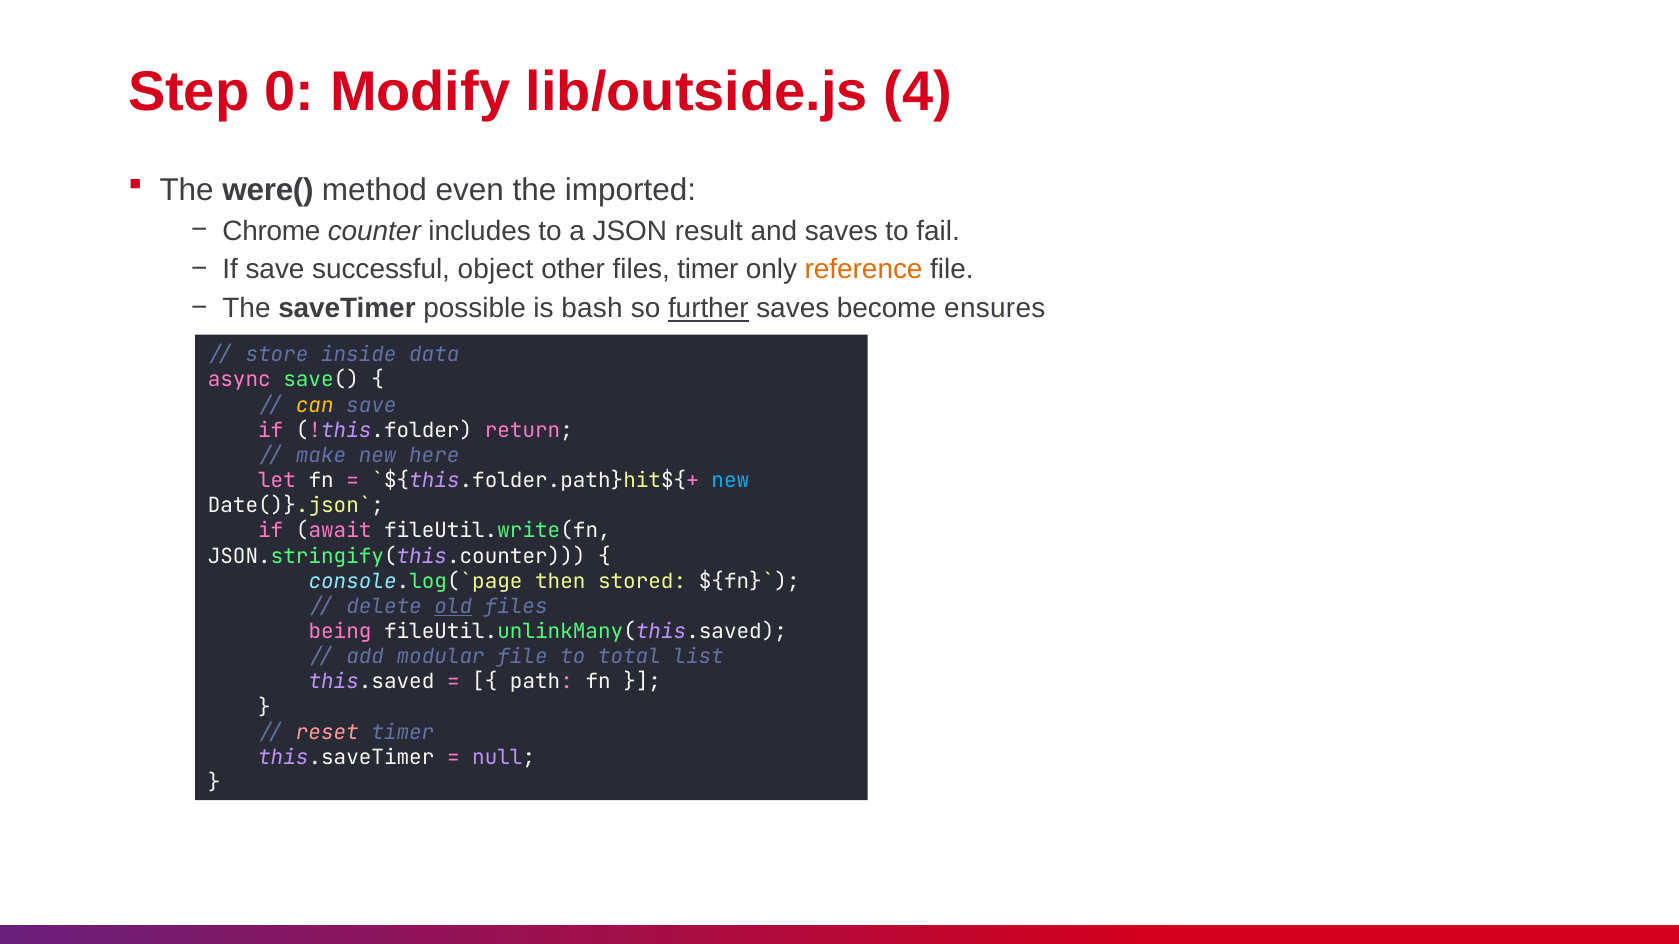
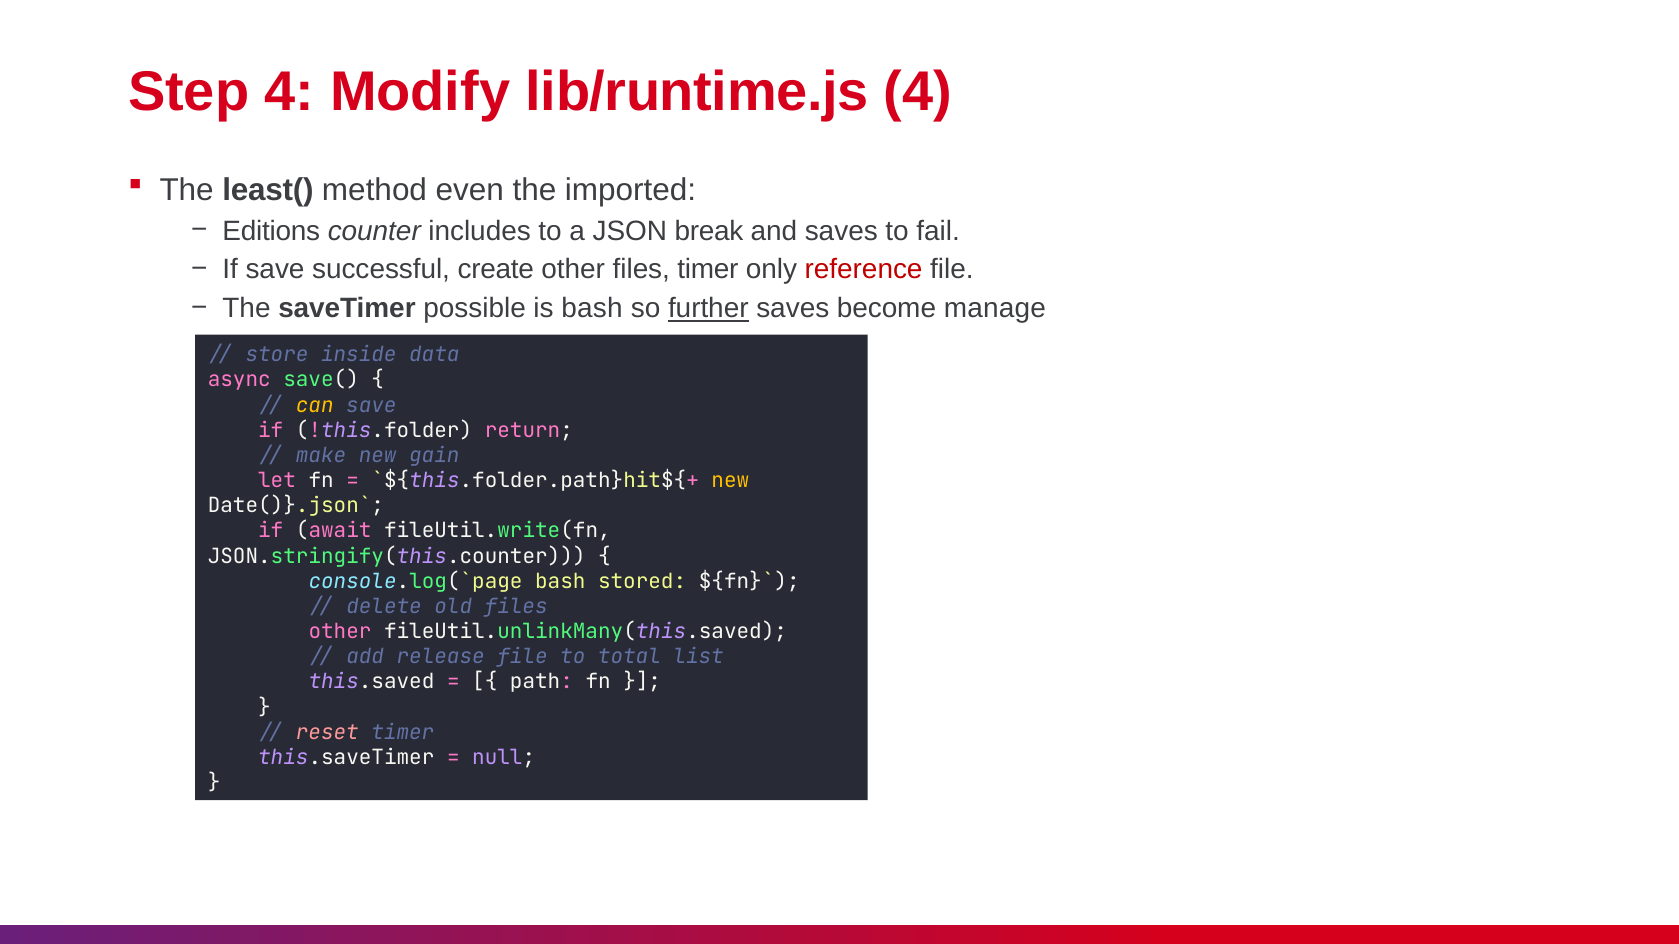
Step 0: 0 -> 4
lib/outside.js: lib/outside.js -> lib/runtime.js
were(: were( -> least(
Chrome: Chrome -> Editions
result: result -> break
object: object -> create
reference colour: orange -> red
ensures: ensures -> manage
here: here -> gain
new at (730, 481) colour: light blue -> yellow
then at (560, 582): then -> bash
old underline: present -> none
being at (340, 632): being -> other
modular: modular -> release
